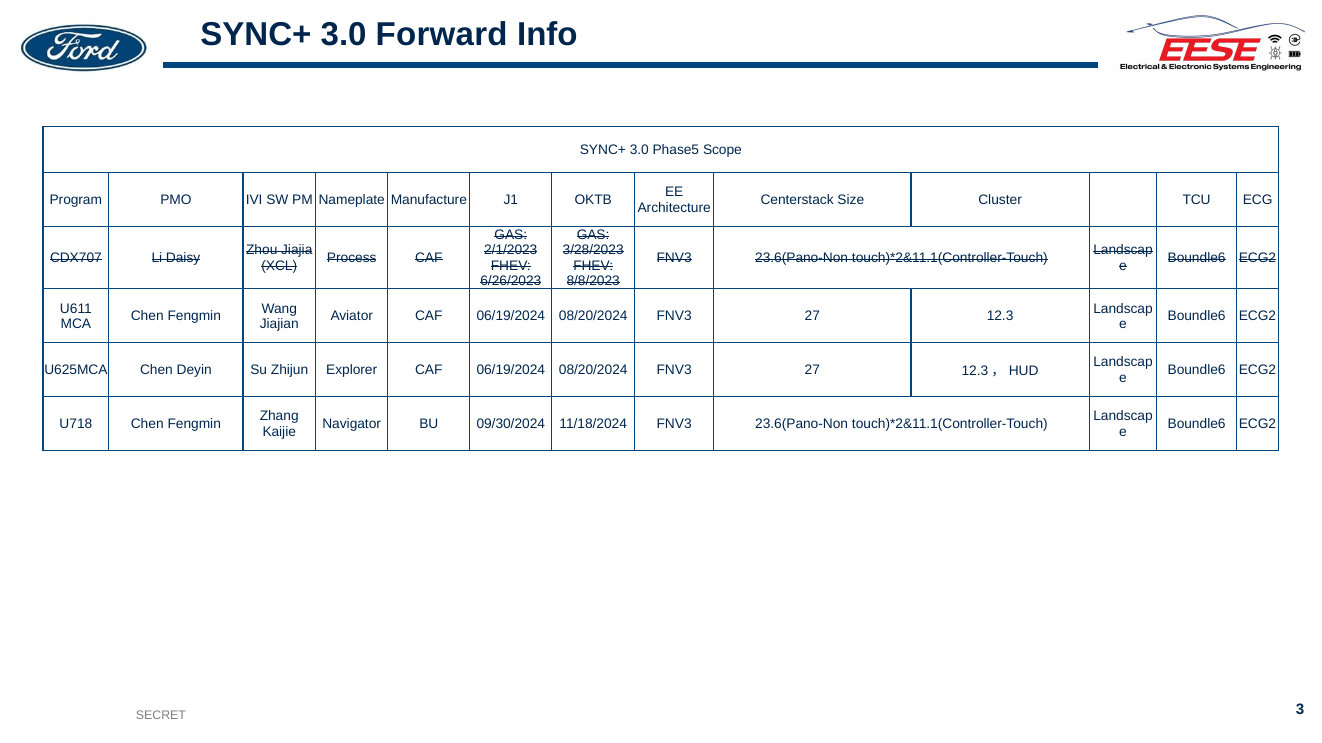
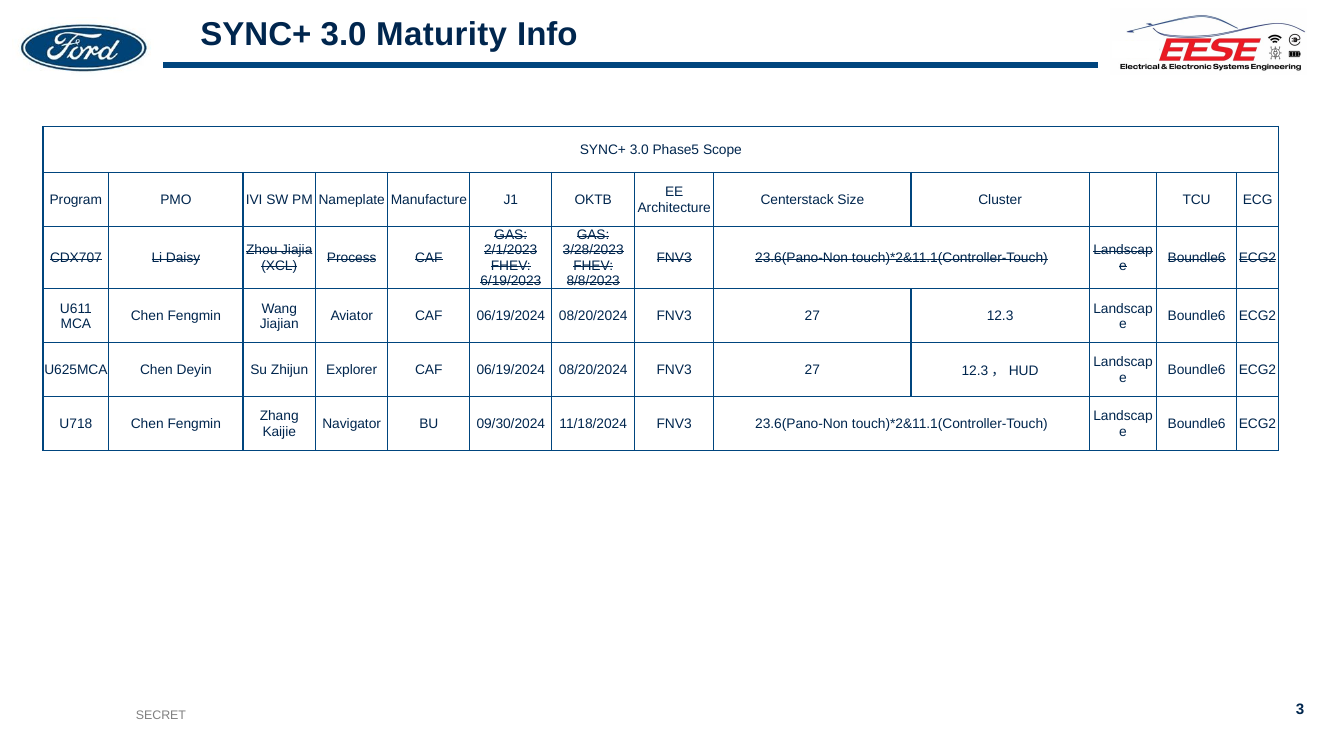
Forward: Forward -> Maturity
6/26/2023: 6/26/2023 -> 6/19/2023
